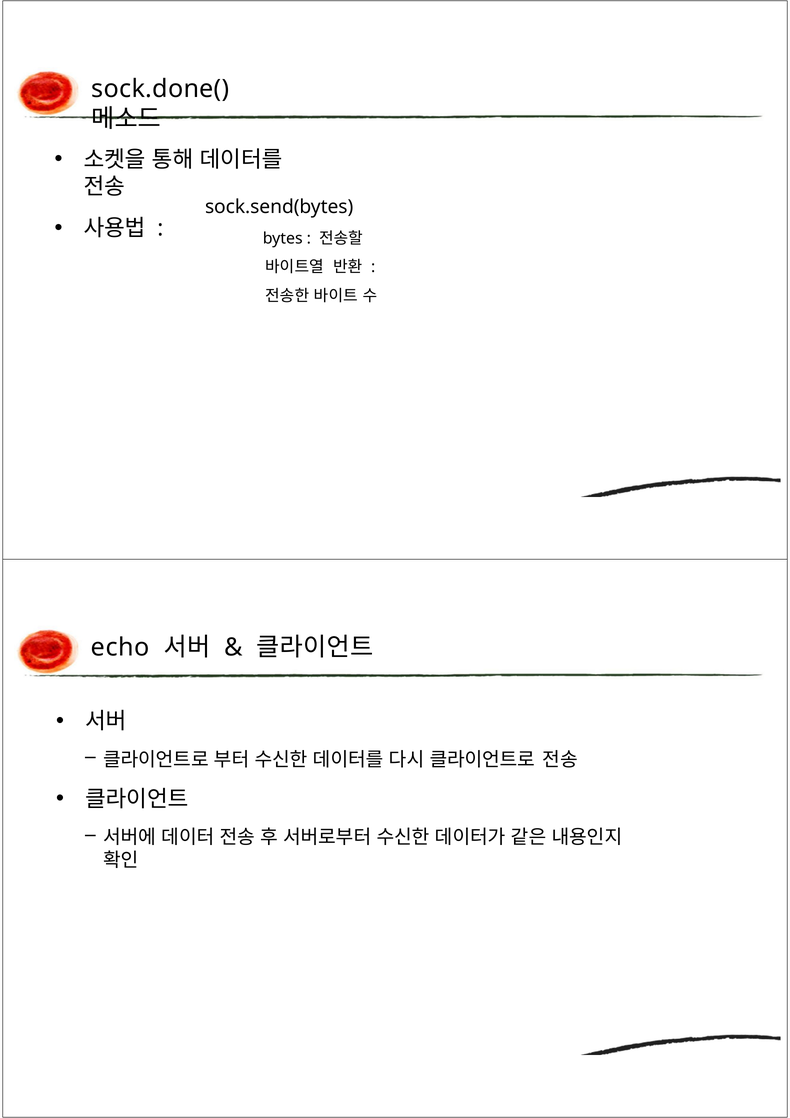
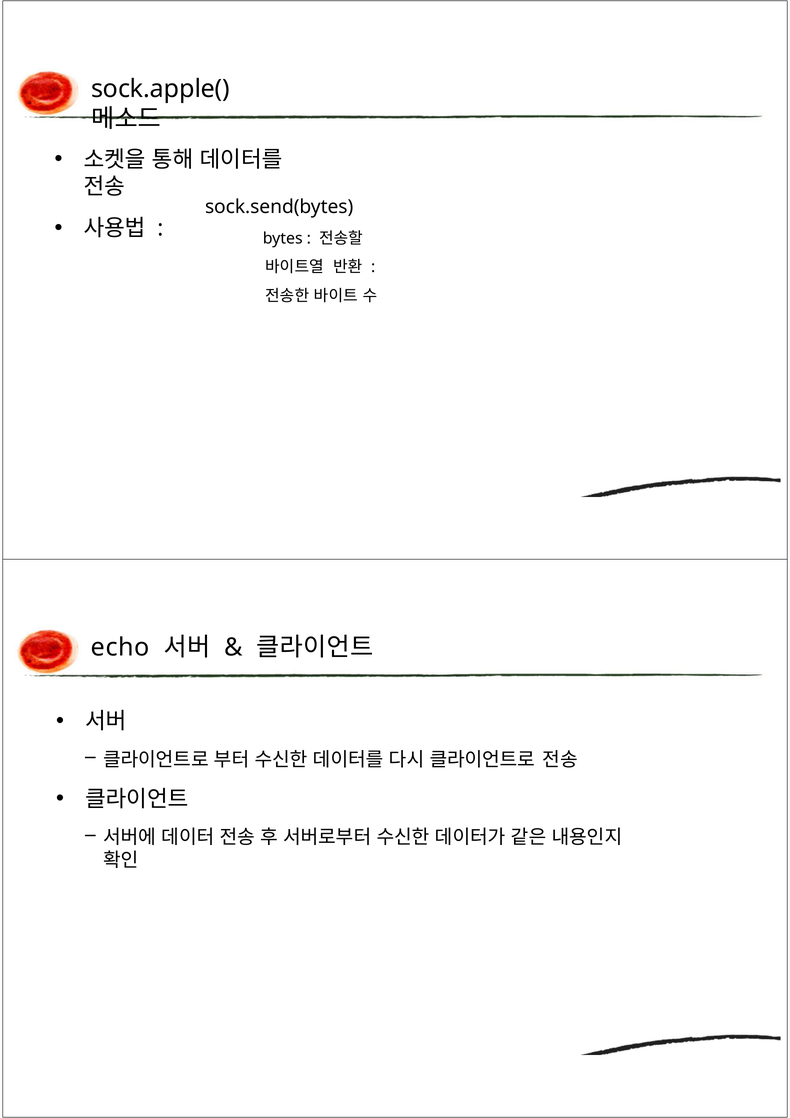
sock.done(: sock.done( -> sock.apple(
